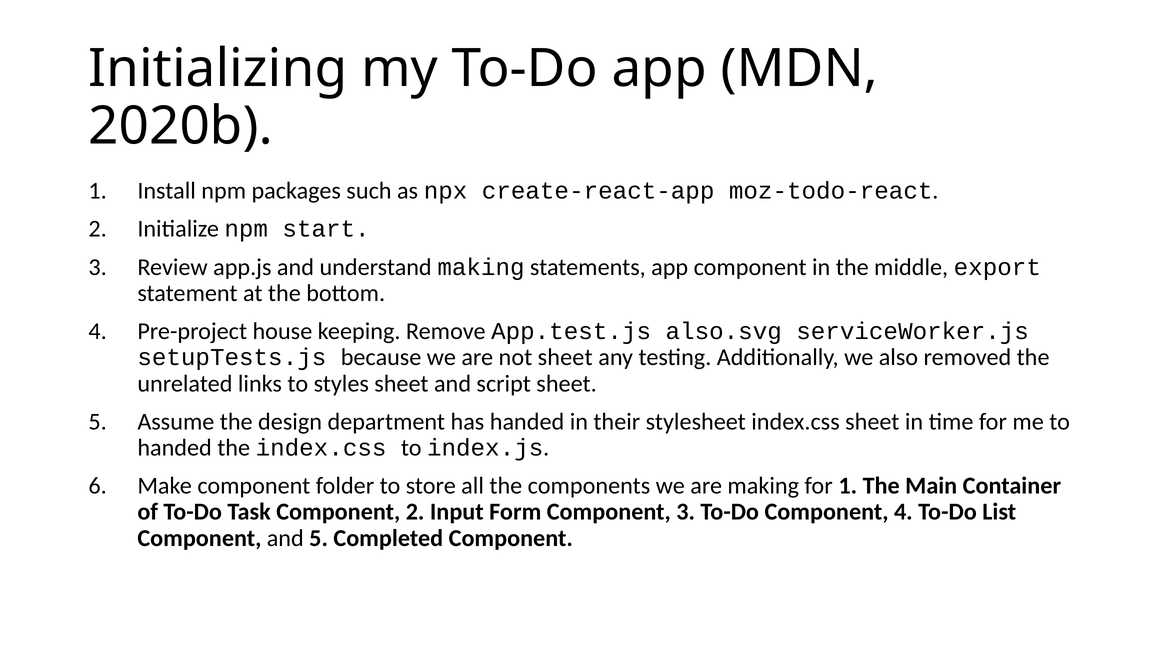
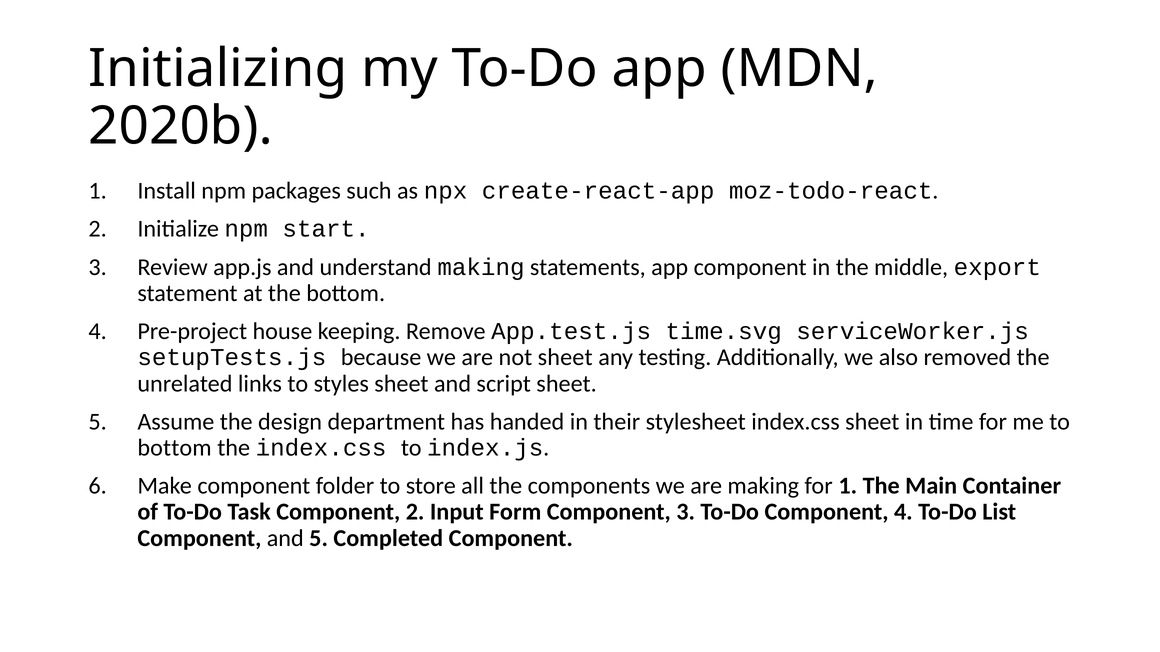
also.svg: also.svg -> time.svg
handed at (175, 448): handed -> bottom
